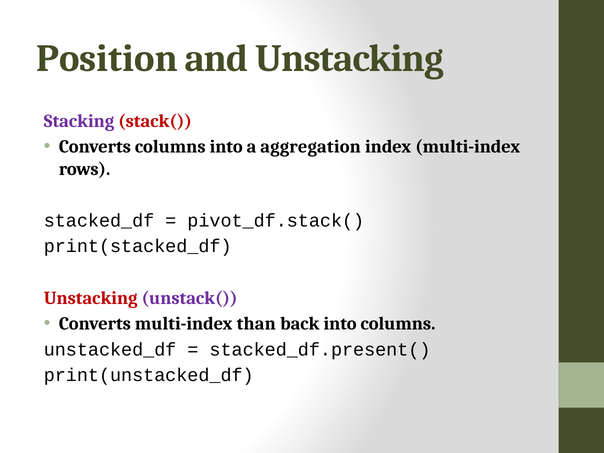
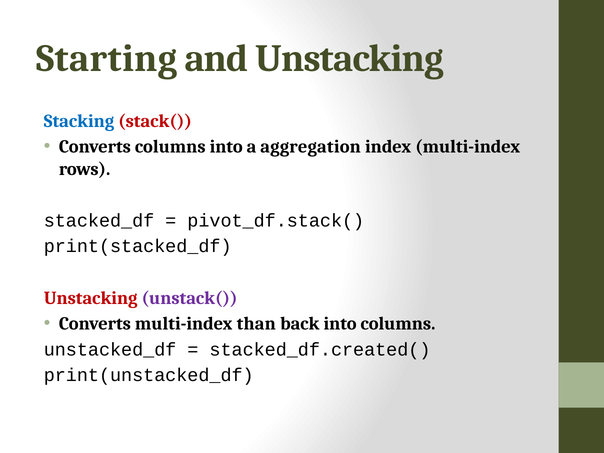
Position: Position -> Starting
Stacking colour: purple -> blue
stacked_df.present(: stacked_df.present( -> stacked_df.created(
